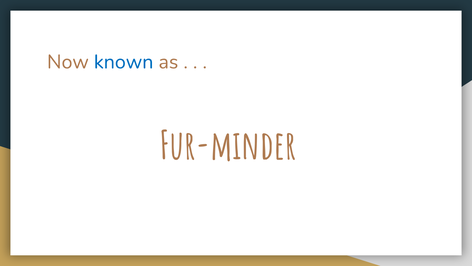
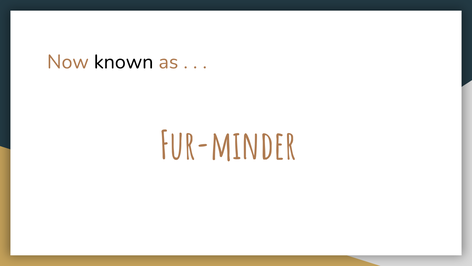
known colour: blue -> black
